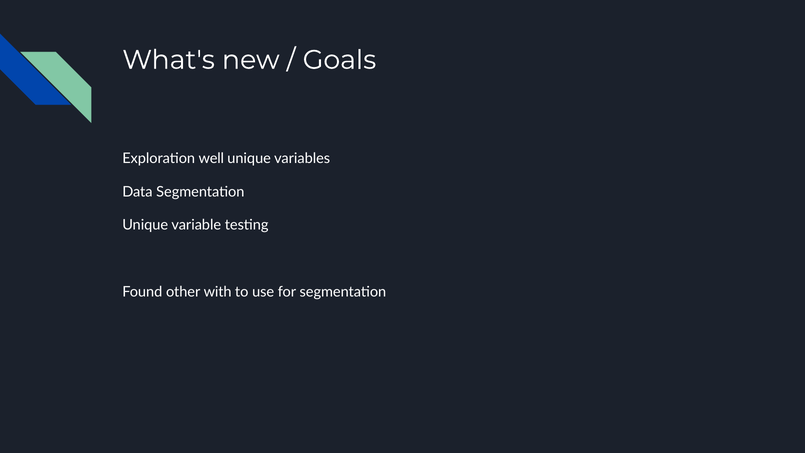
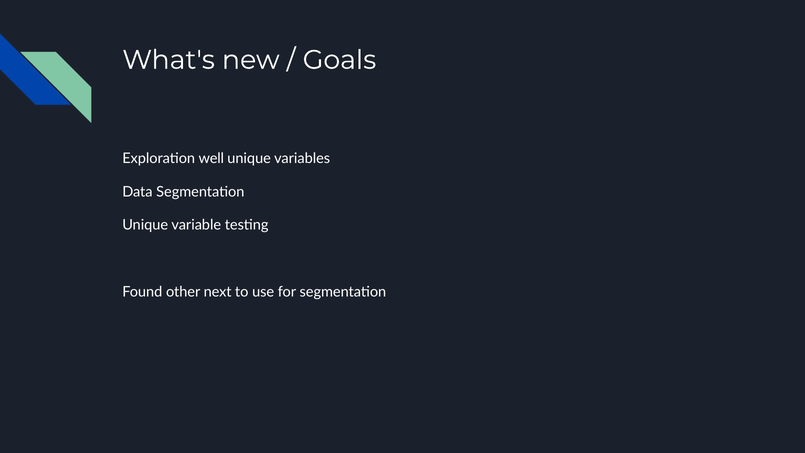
with: with -> next
